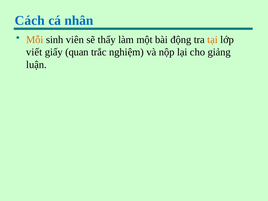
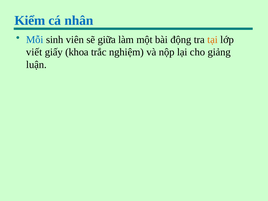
Cách: Cách -> Kiểm
Mỗi colour: orange -> blue
thấy: thấy -> giữa
quan: quan -> khoa
